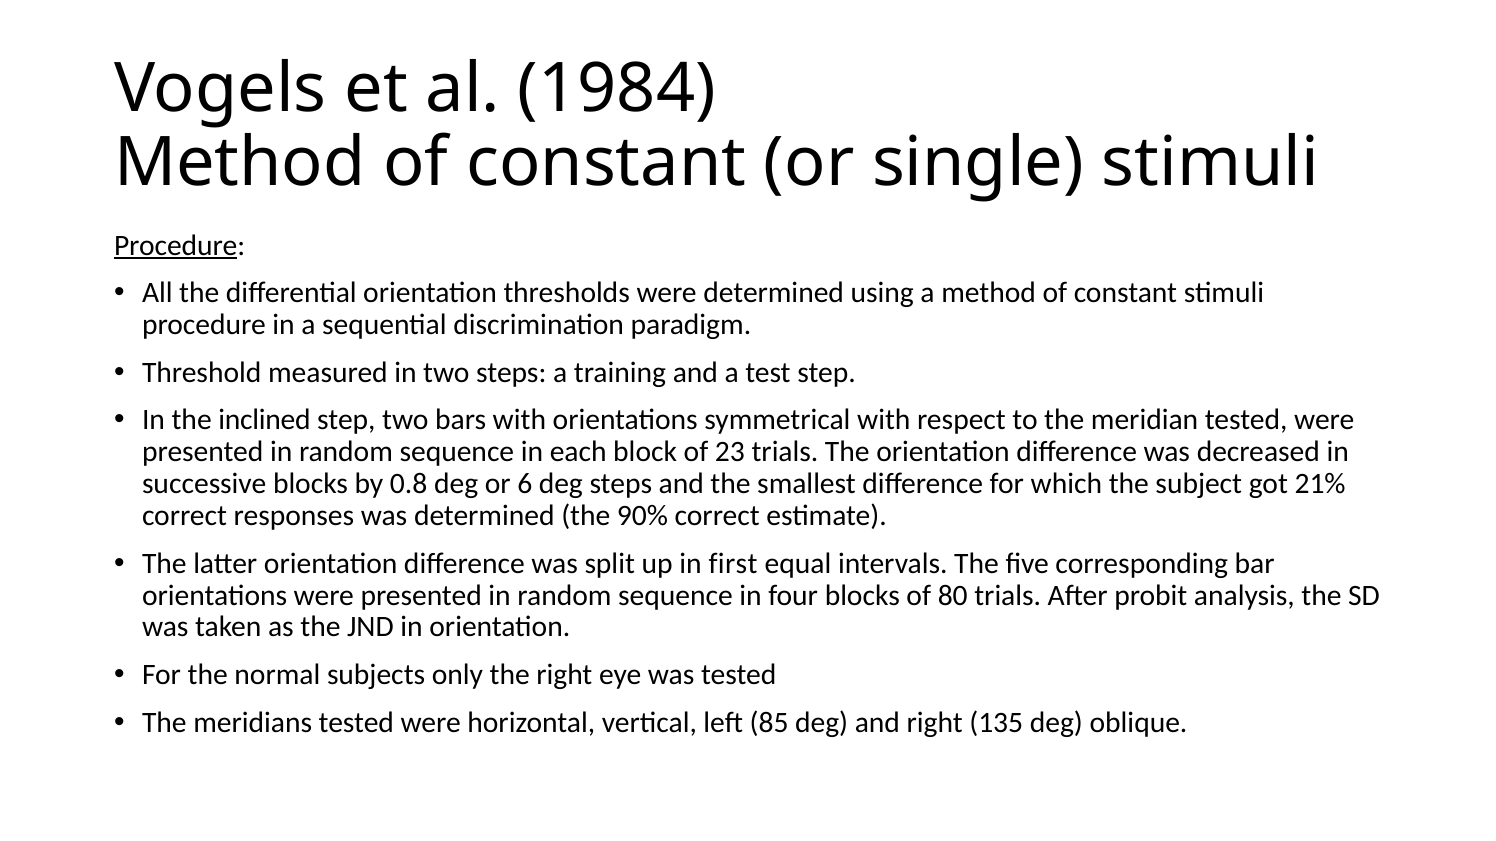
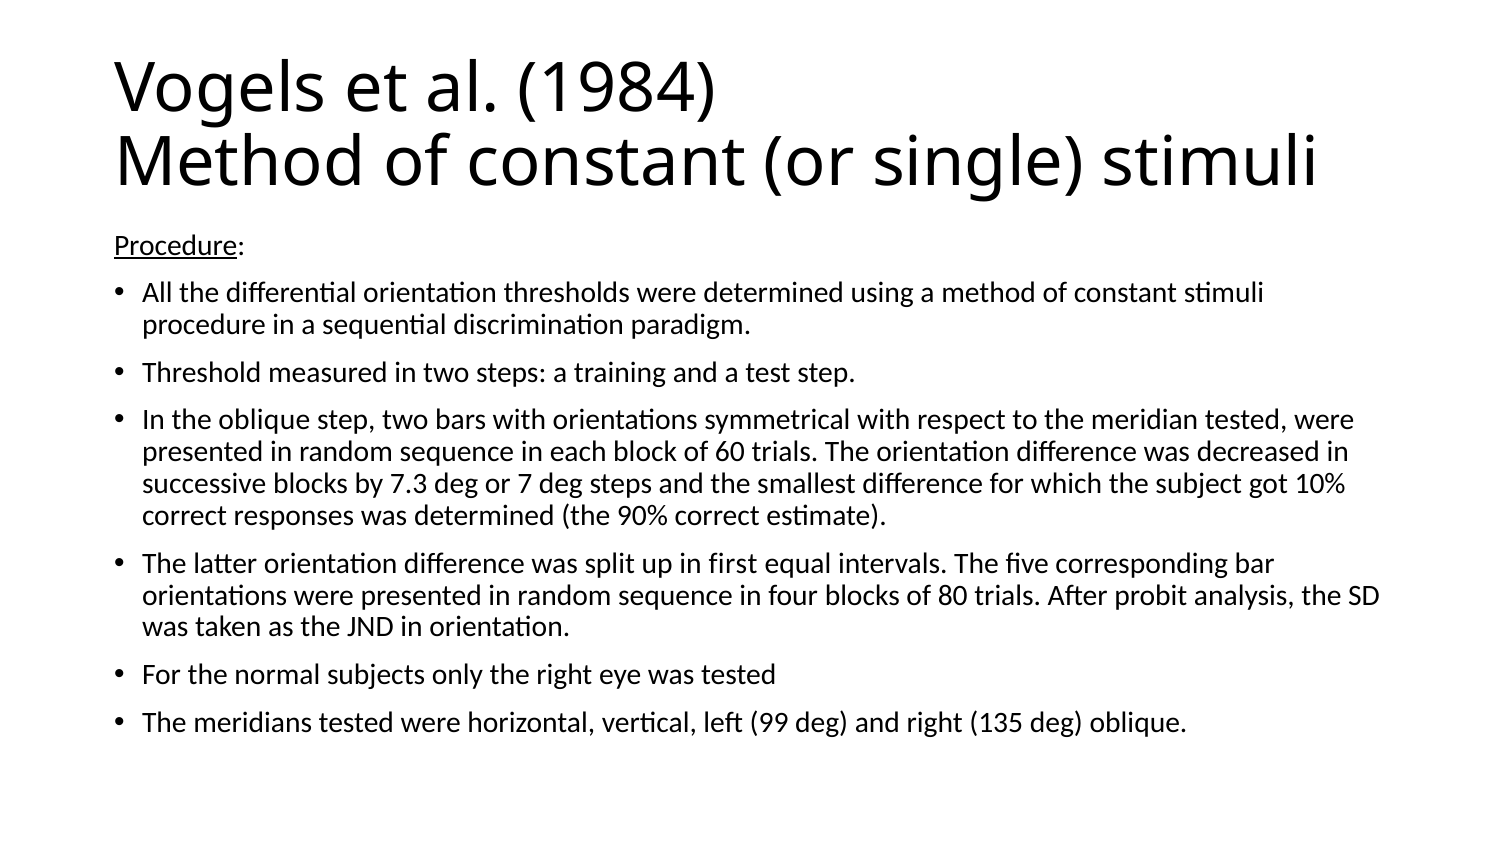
the inclined: inclined -> oblique
23: 23 -> 60
0.8: 0.8 -> 7.3
6: 6 -> 7
21%: 21% -> 10%
85: 85 -> 99
